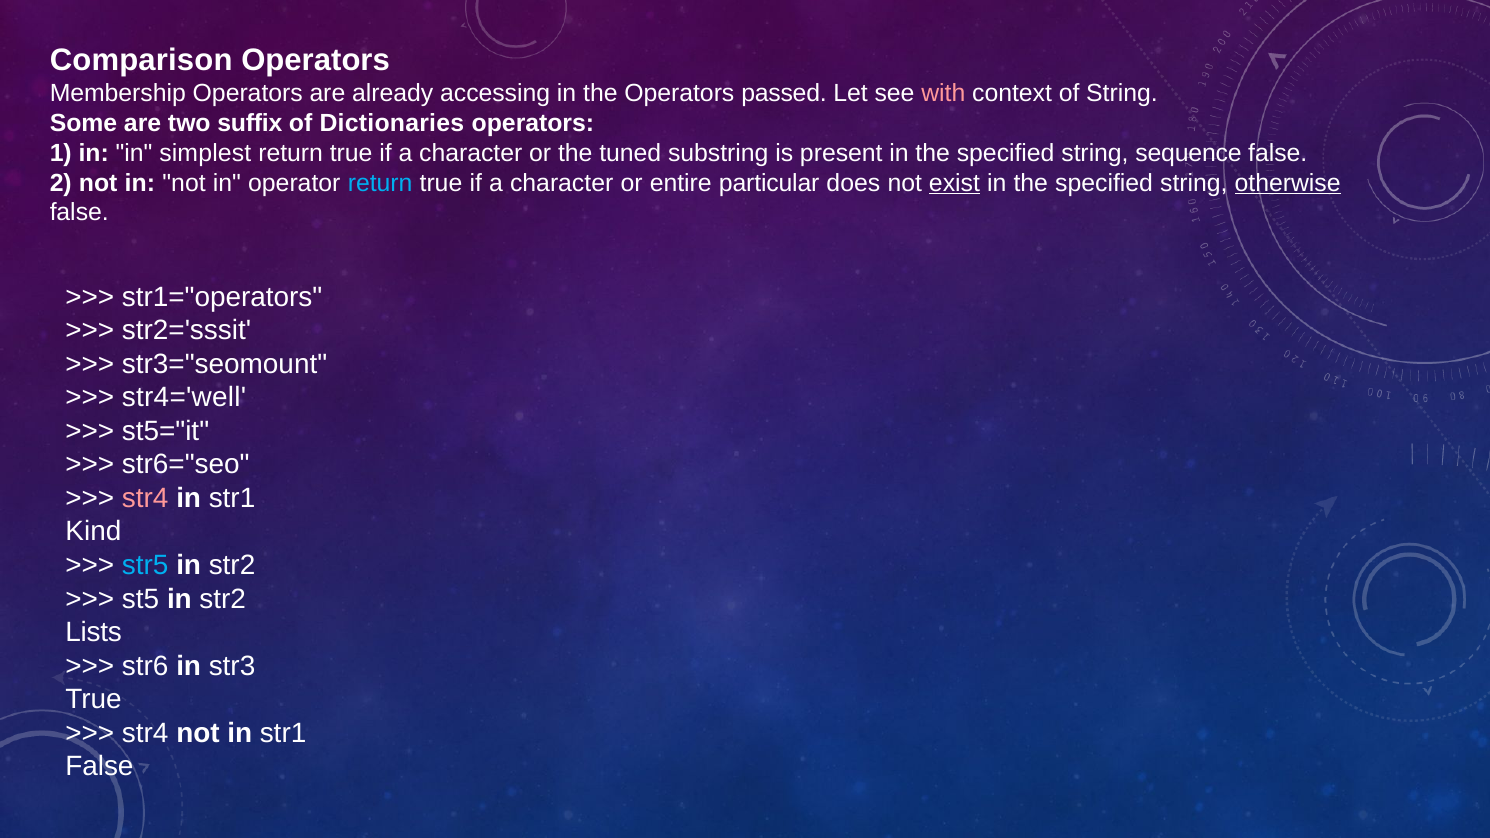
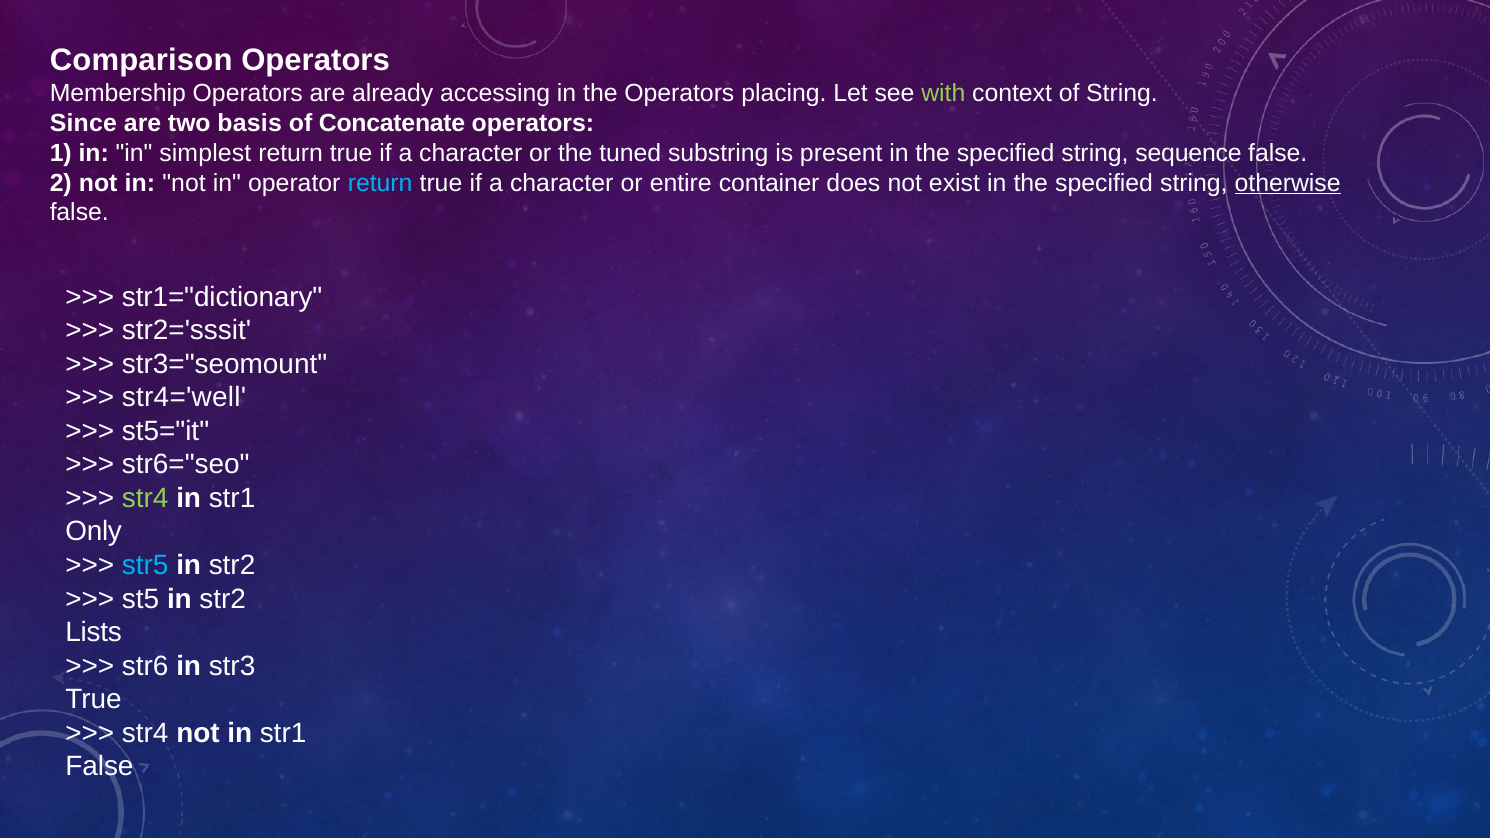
passed: passed -> placing
with colour: pink -> light green
Some: Some -> Since
suffix: suffix -> basis
Dictionaries: Dictionaries -> Concatenate
particular: particular -> container
exist underline: present -> none
str1="operators: str1="operators -> str1="dictionary
str4 at (145, 498) colour: pink -> light green
Kind: Kind -> Only
